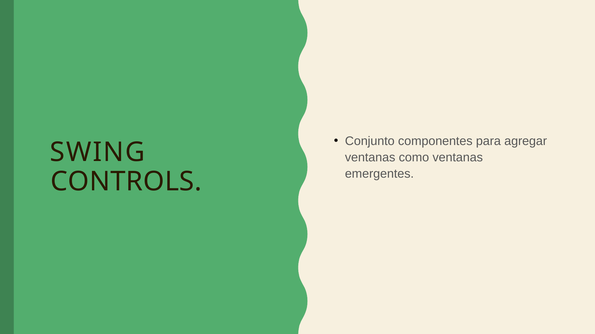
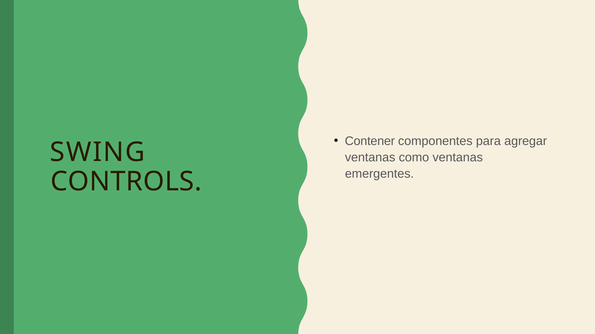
Conjunto: Conjunto -> Contener
